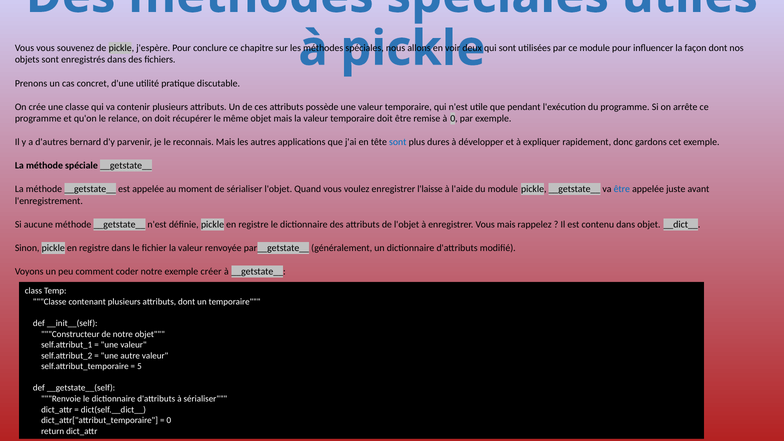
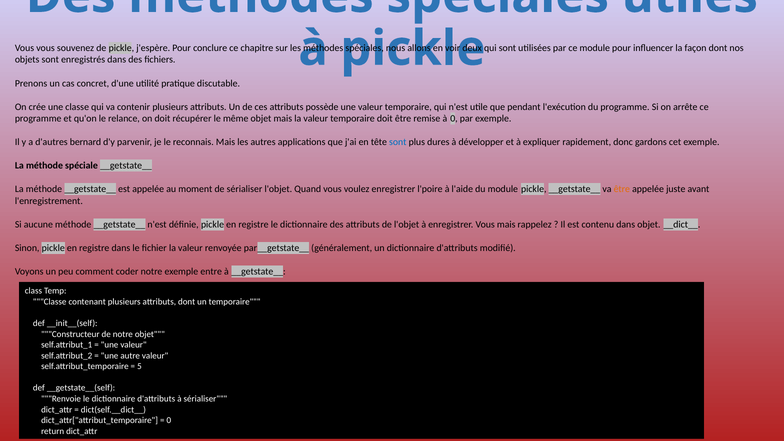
l'laisse: l'laisse -> l'poire
être at (622, 189) colour: blue -> orange
créer: créer -> entre
